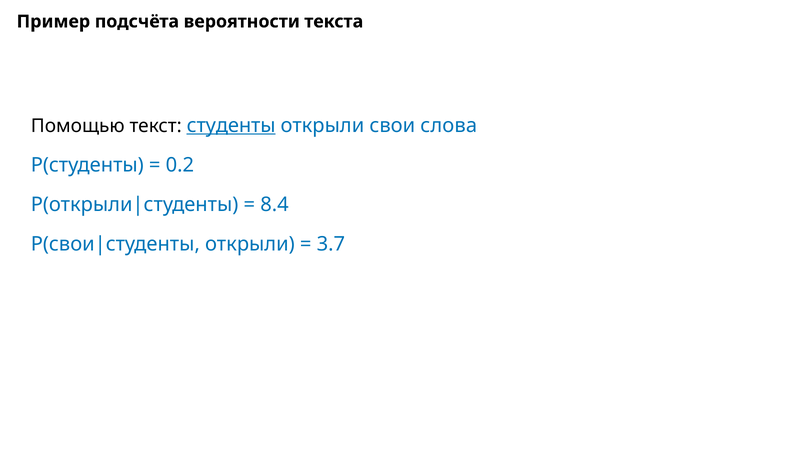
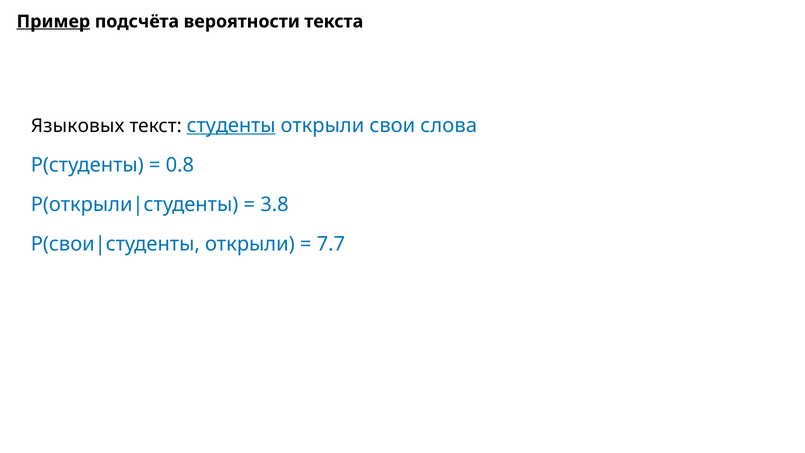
Пример underline: none -> present
Помощью: Помощью -> Языковых
0.2: 0.2 -> 0.8
8.4: 8.4 -> 3.8
3.7: 3.7 -> 7.7
